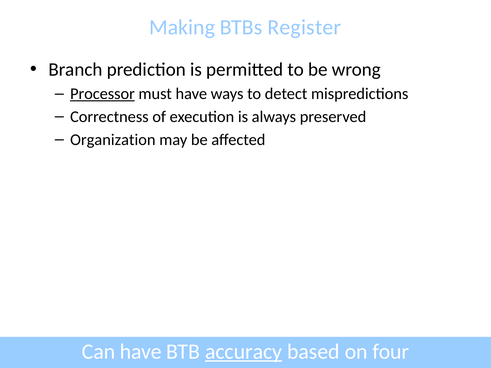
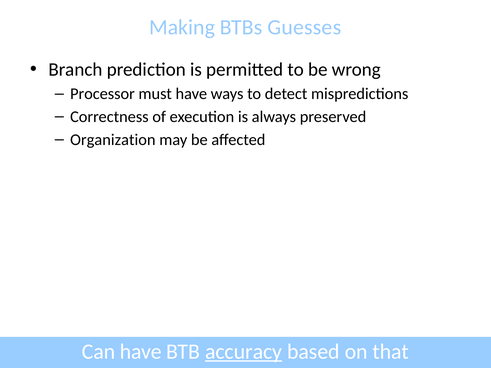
Register: Register -> Guesses
Processor underline: present -> none
four: four -> that
